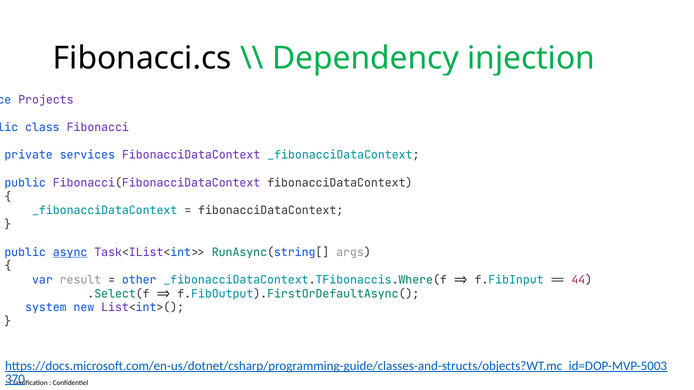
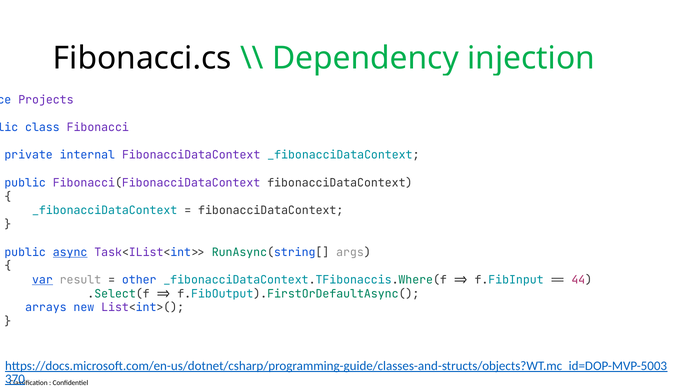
services: services -> internal
var underline: none -> present
system: system -> arrays
